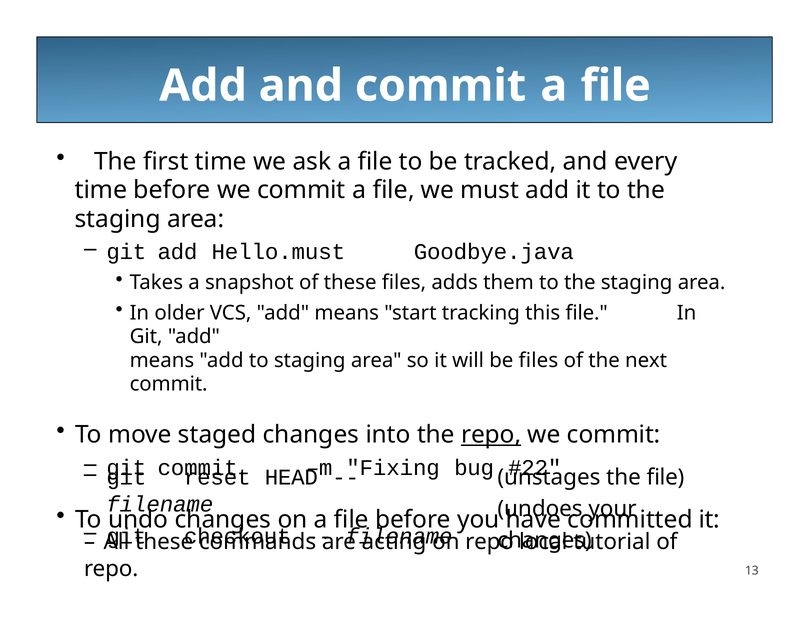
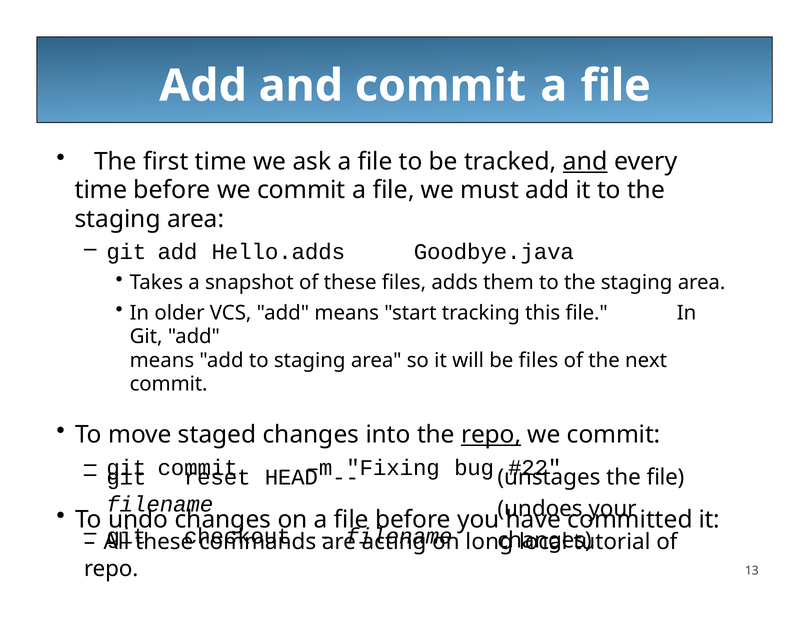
and at (585, 162) underline: none -> present
Hello.must: Hello.must -> Hello.adds
repo at (489, 542): repo -> long
